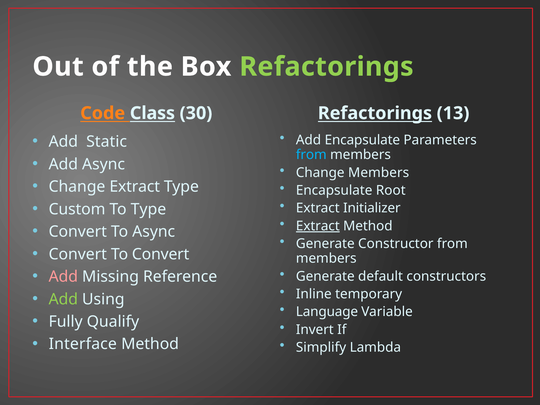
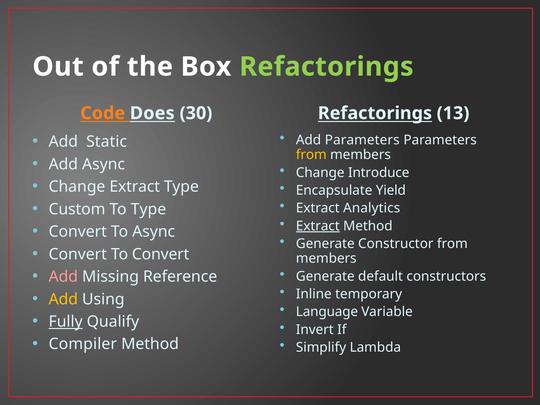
Class: Class -> Does
Add Encapsulate: Encapsulate -> Parameters
from at (311, 155) colour: light blue -> yellow
Change Members: Members -> Introduce
Root: Root -> Yield
Initializer: Initializer -> Analytics
Add at (63, 299) colour: light green -> yellow
Fully underline: none -> present
Interface: Interface -> Compiler
